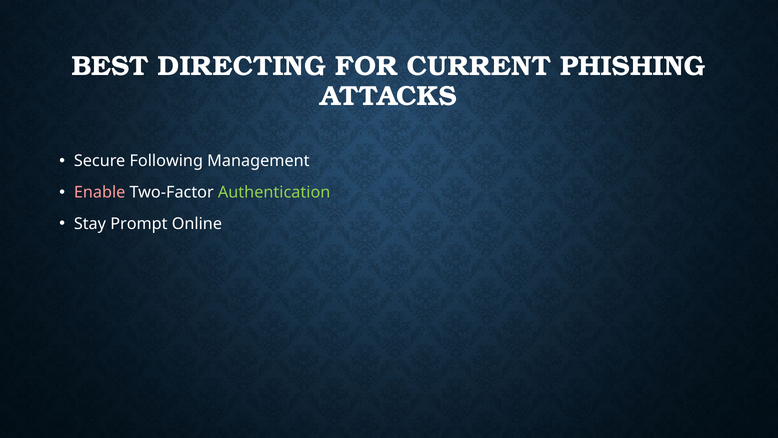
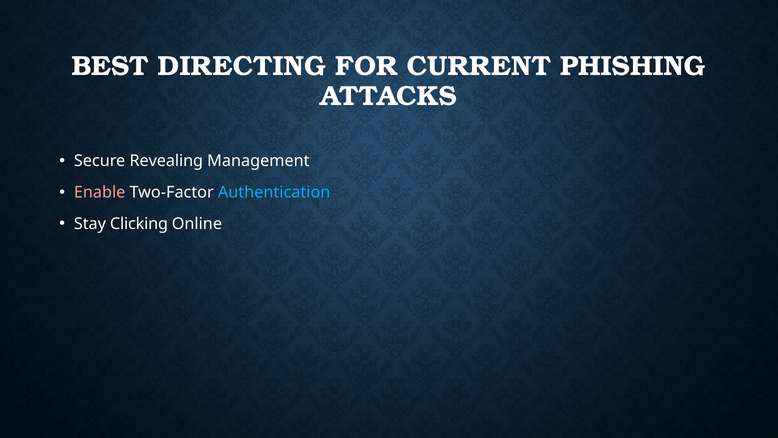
Following: Following -> Revealing
Authentication colour: light green -> light blue
Prompt: Prompt -> Clicking
